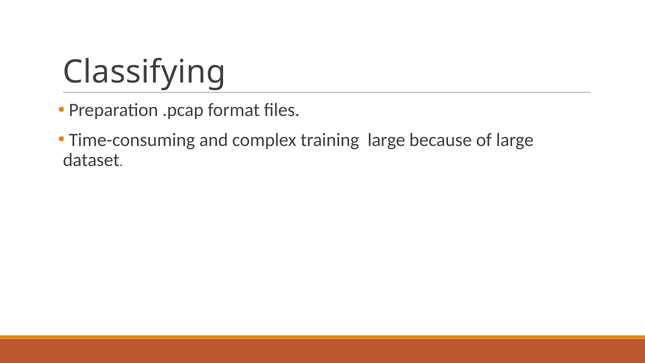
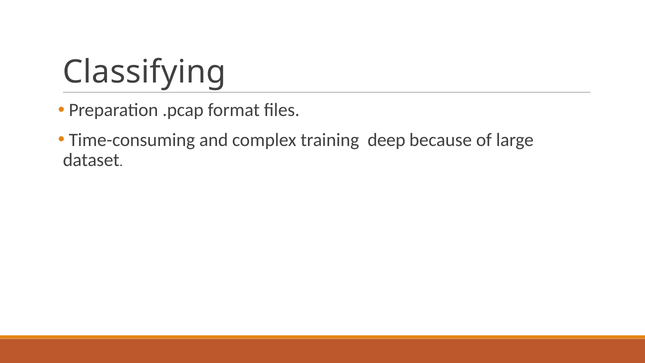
training large: large -> deep
